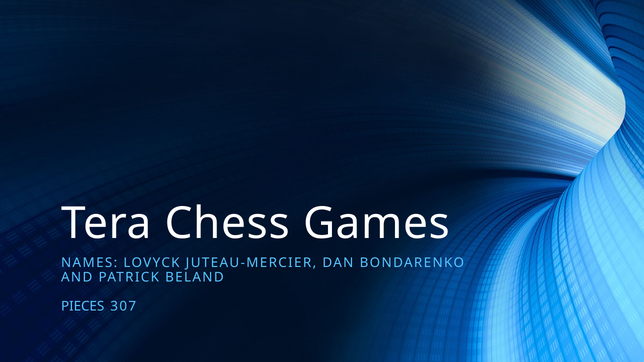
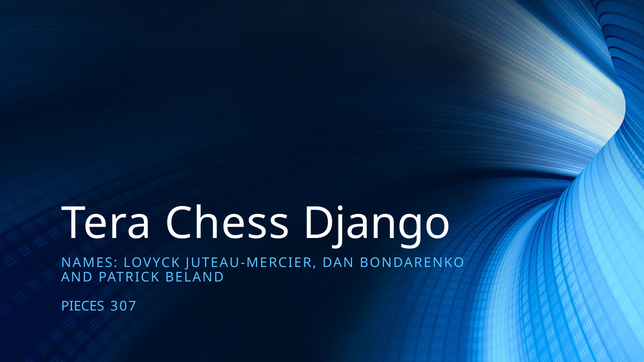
Games: Games -> Django
